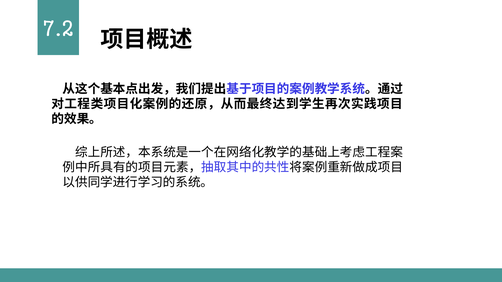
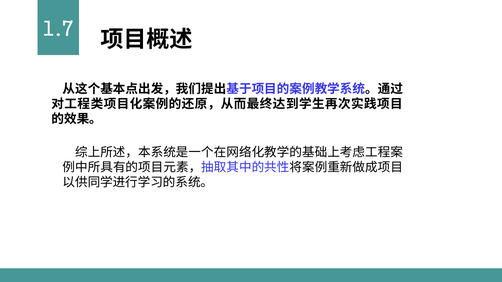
7.2: 7.2 -> 1.7
